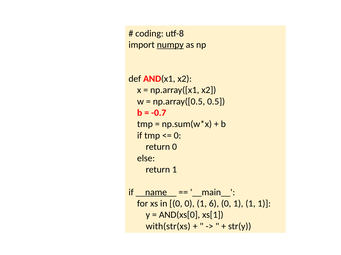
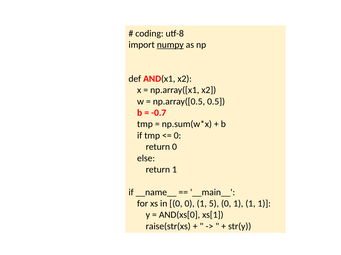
__name__ underline: present -> none
6: 6 -> 5
with(str(xs: with(str(xs -> raise(str(xs
